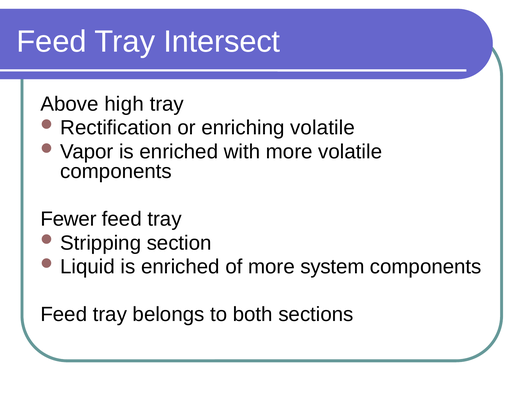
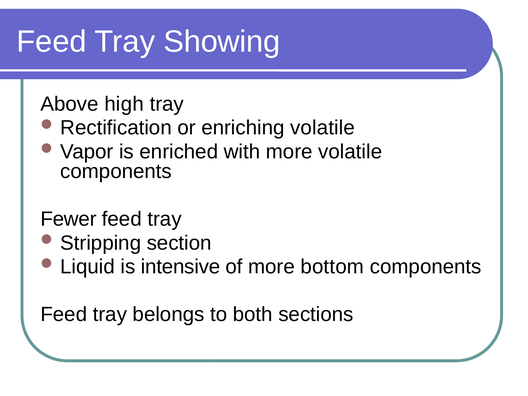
Intersect: Intersect -> Showing
enriched at (180, 267): enriched -> intensive
system: system -> bottom
